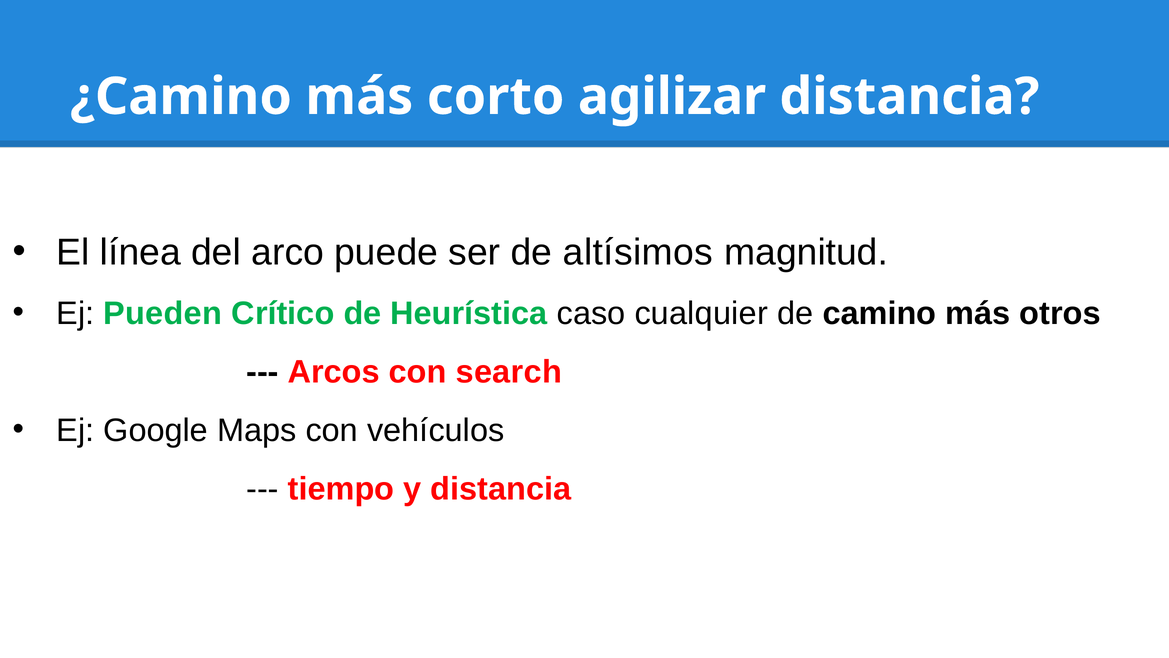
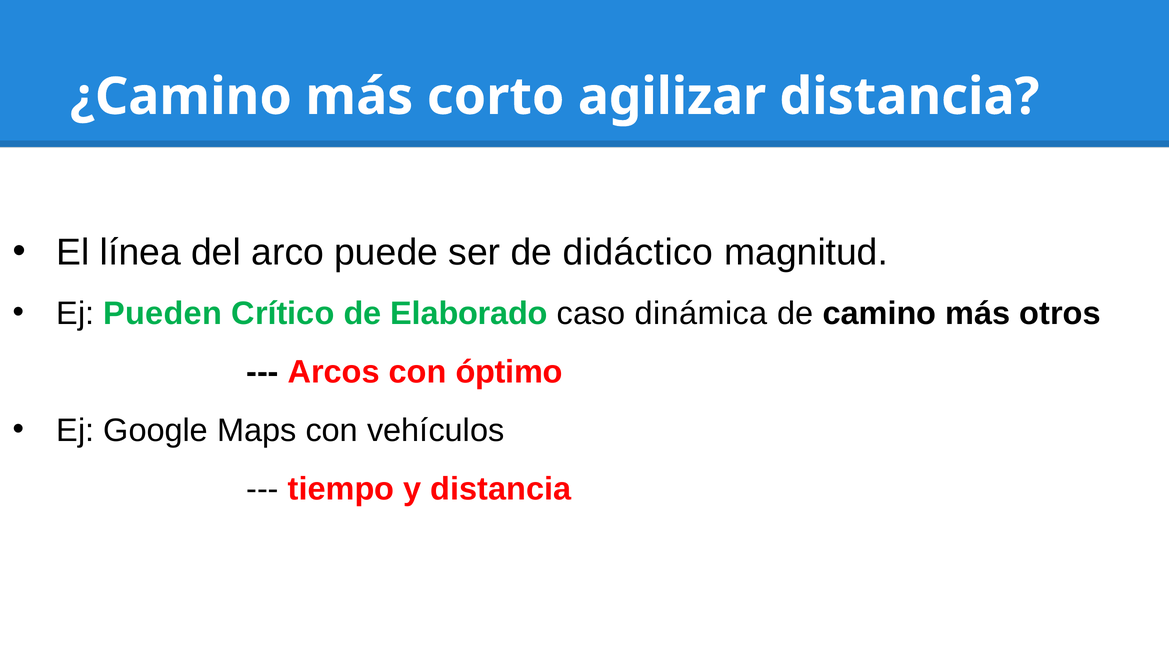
altísimos: altísimos -> didáctico
Heurística: Heurística -> Elaborado
cualquier: cualquier -> dinámica
search: search -> óptimo
